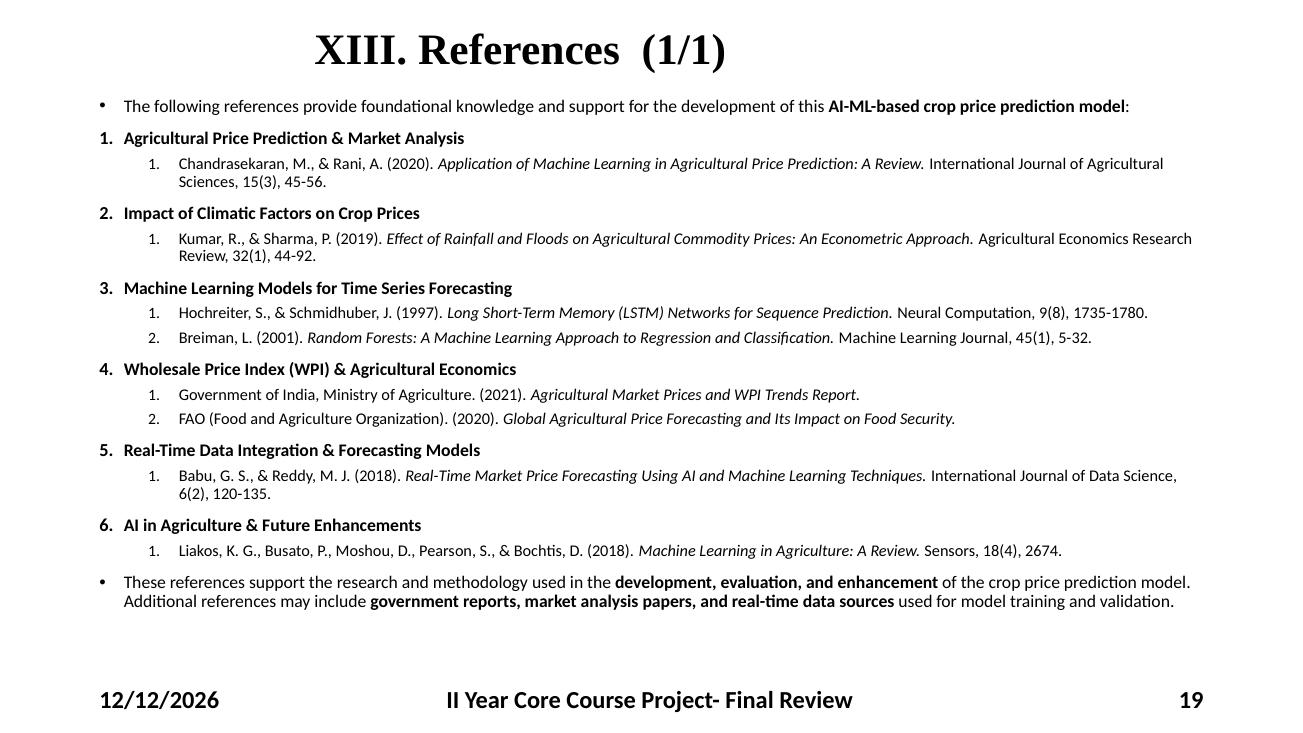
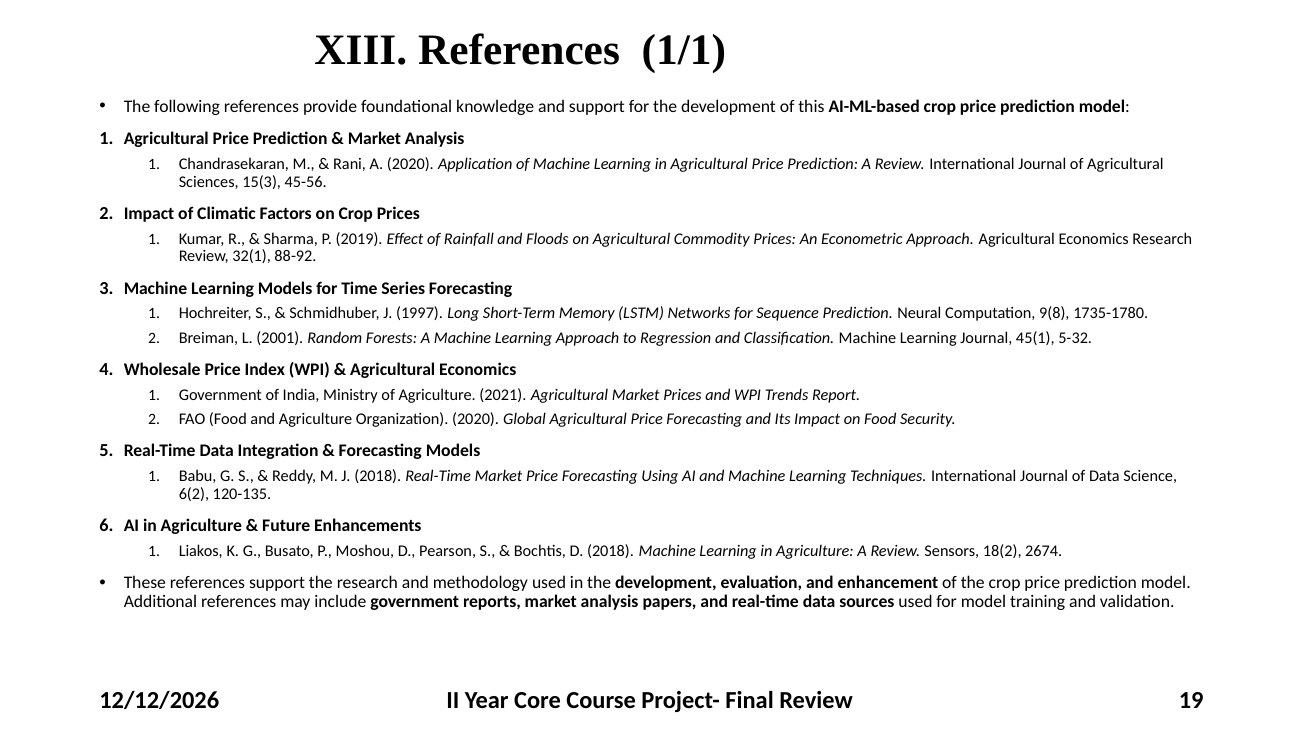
44-92: 44-92 -> 88-92
18(4: 18(4 -> 18(2
